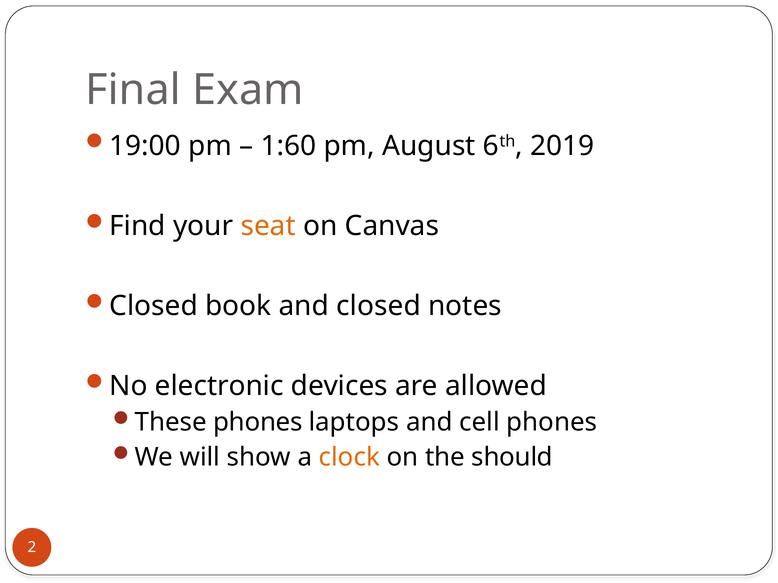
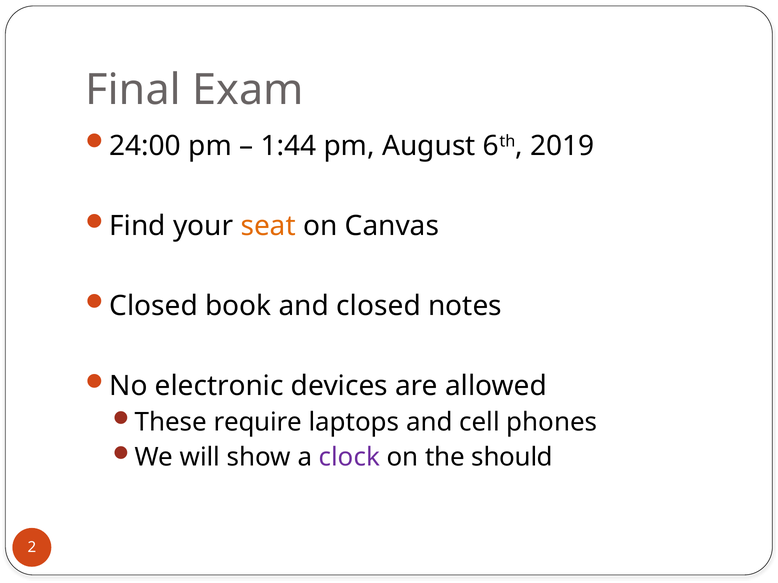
19:00: 19:00 -> 24:00
1:60: 1:60 -> 1:44
These phones: phones -> require
clock colour: orange -> purple
